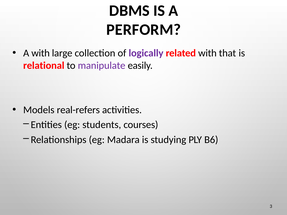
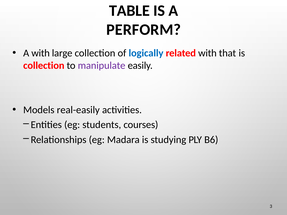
DBMS: DBMS -> TABLE
logically colour: purple -> blue
relational at (44, 66): relational -> collection
real-refers: real-refers -> real-easily
